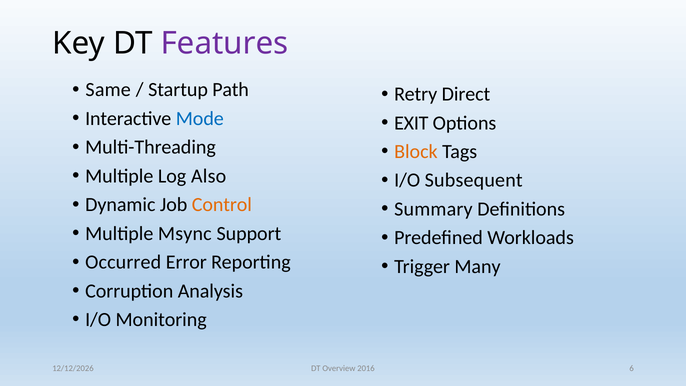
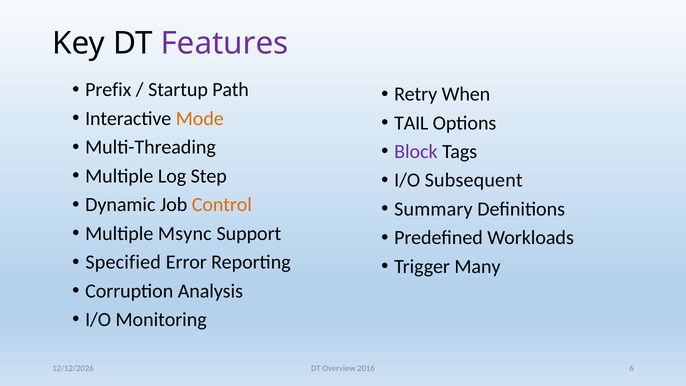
Same: Same -> Prefix
Direct: Direct -> When
Mode colour: blue -> orange
EXIT: EXIT -> TAIL
Block colour: orange -> purple
Also: Also -> Step
Occurred: Occurred -> Specified
